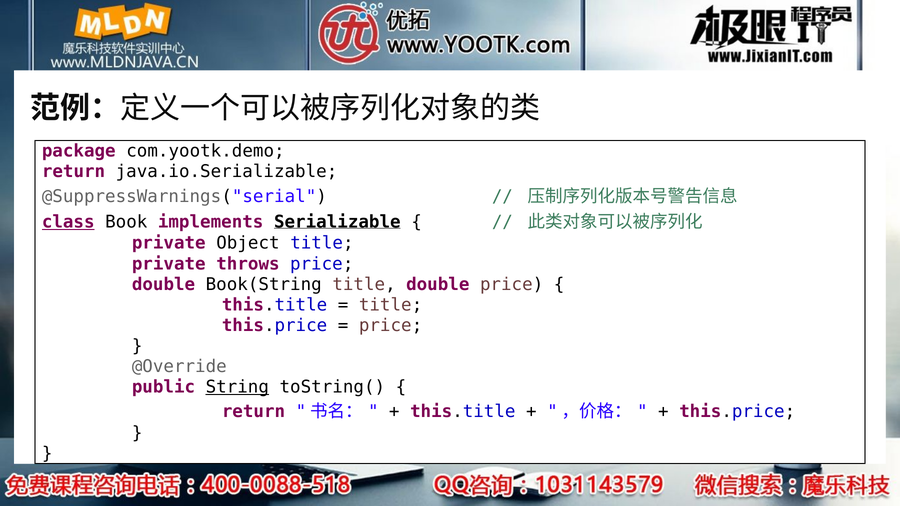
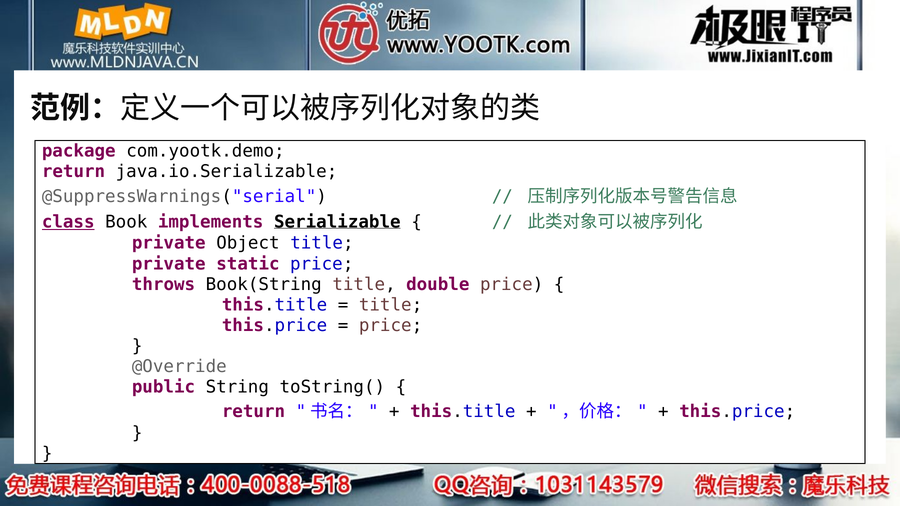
throws: throws -> static
double at (164, 284): double -> throws
String underline: present -> none
